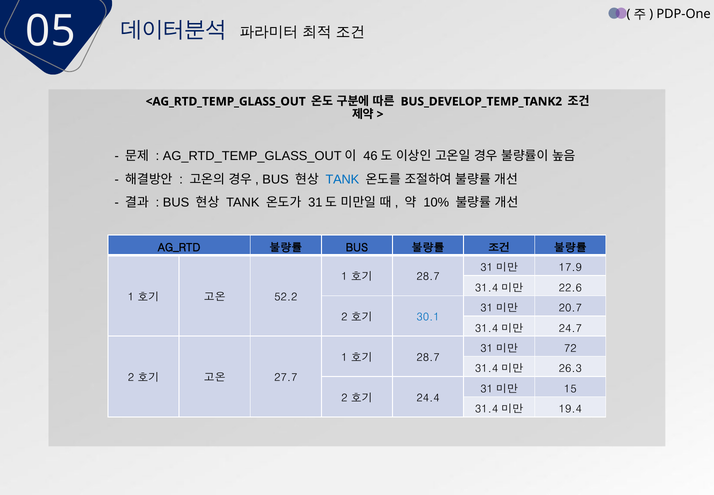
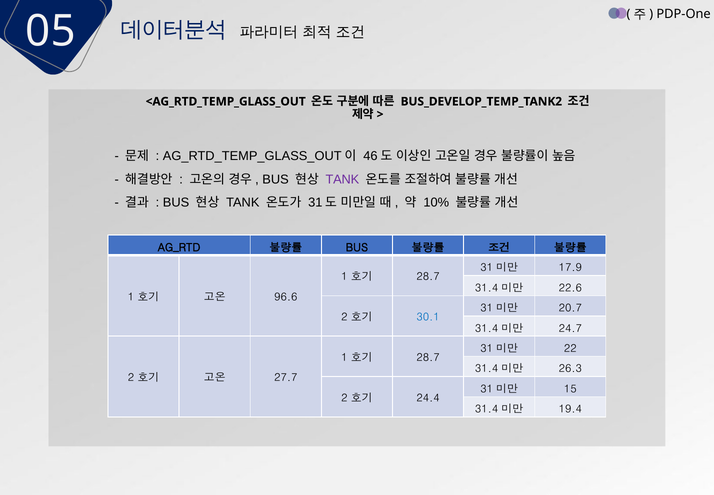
TANK at (342, 179) colour: blue -> purple
52.2: 52.2 -> 96.6
72: 72 -> 22
